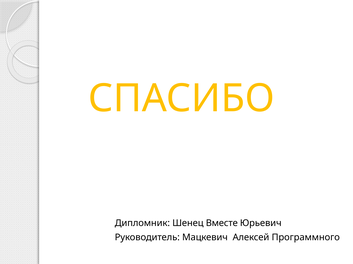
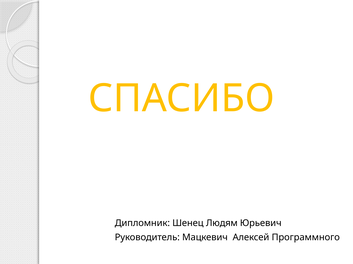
Вместе: Вместе -> Людям
